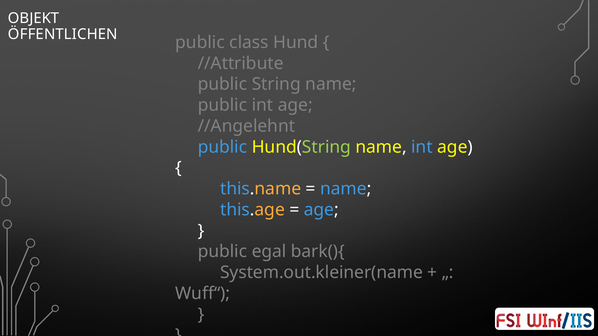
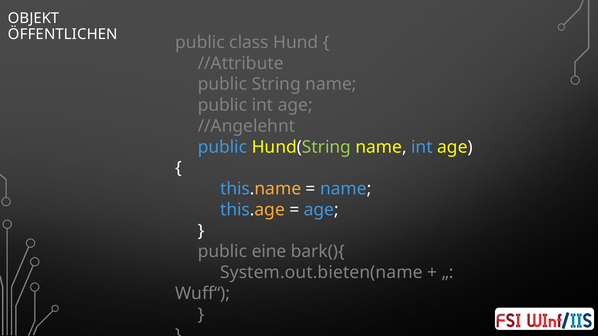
egal: egal -> eine
System.out.kleiner(name: System.out.kleiner(name -> System.out.bieten(name
